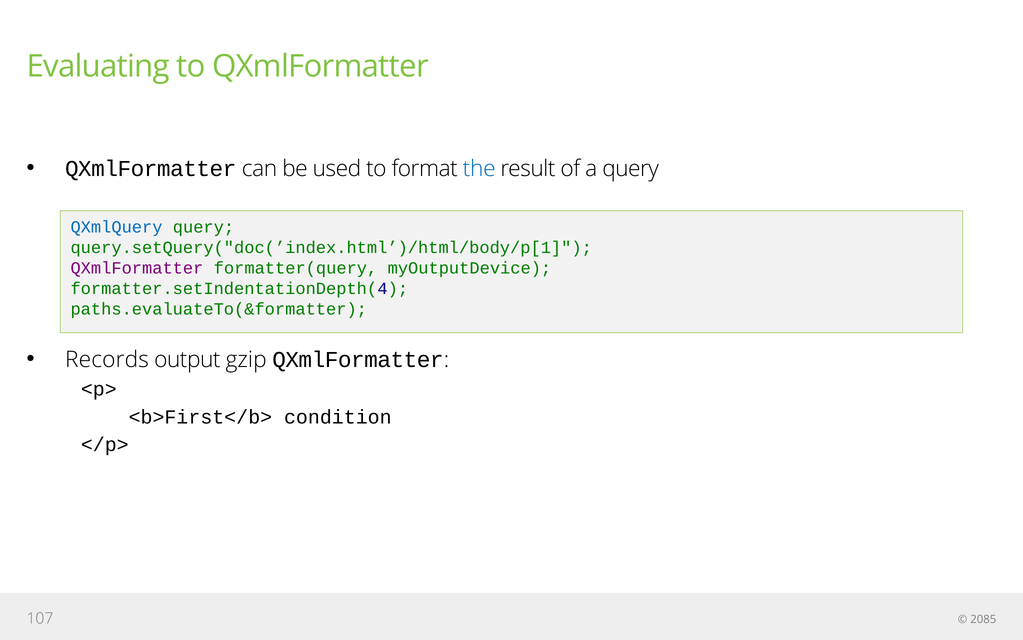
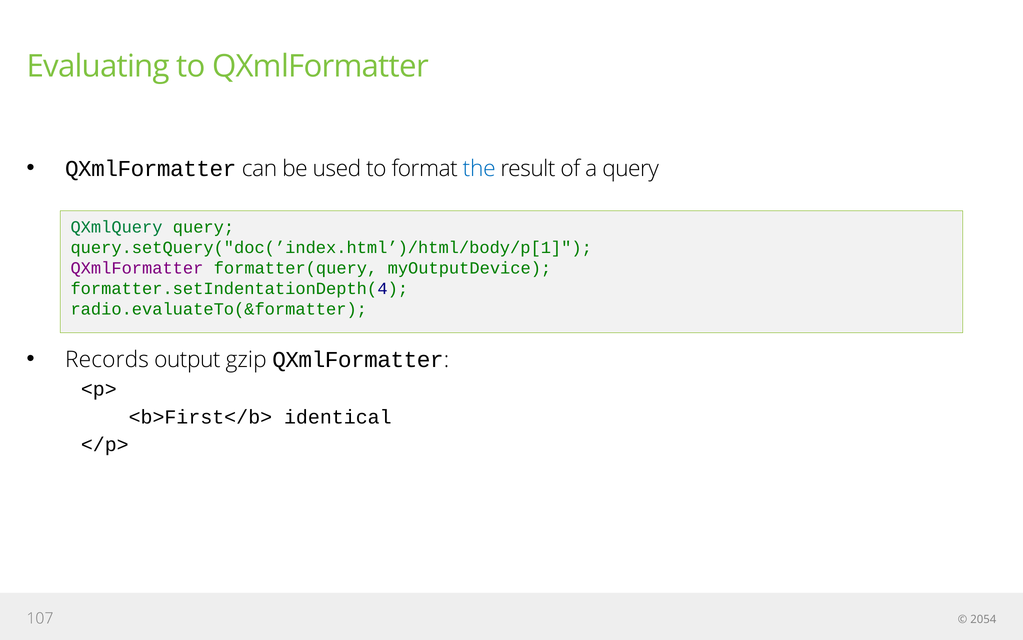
QXmlQuery colour: blue -> green
paths.evaluateTo(&formatter: paths.evaluateTo(&formatter -> radio.evaluateTo(&formatter
condition: condition -> identical
2085: 2085 -> 2054
